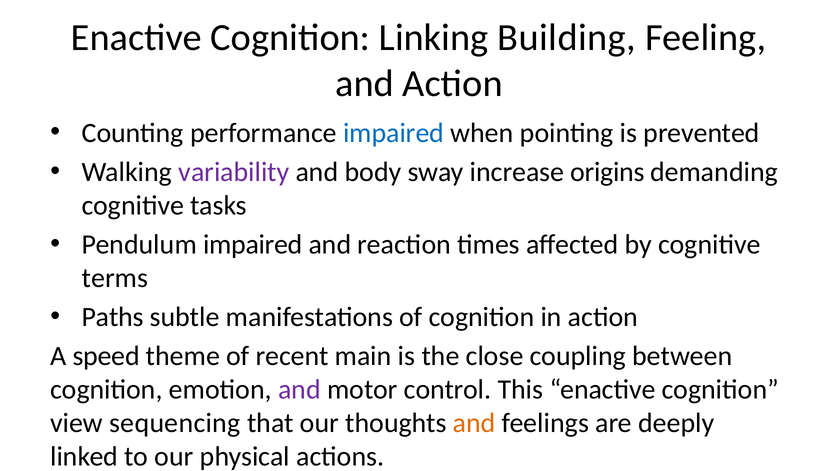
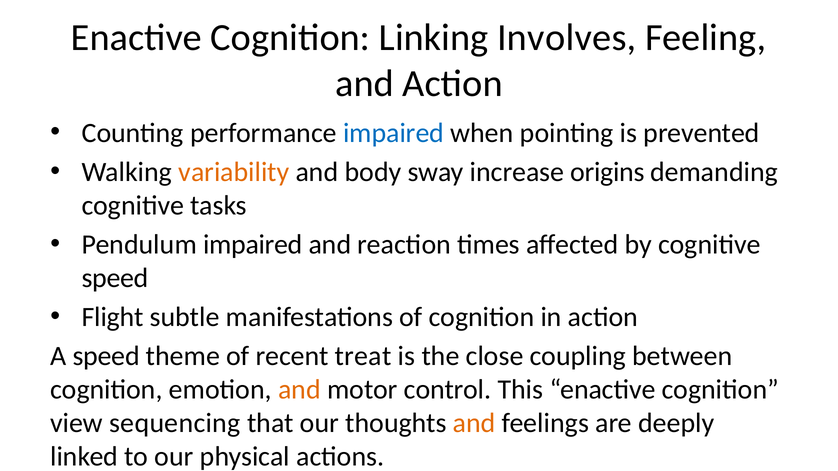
Building: Building -> Involves
variability at (234, 172) colour: purple -> orange
terms at (115, 278): terms -> speed
Paths: Paths -> Flight
main: main -> treat
and at (299, 390) colour: purple -> orange
